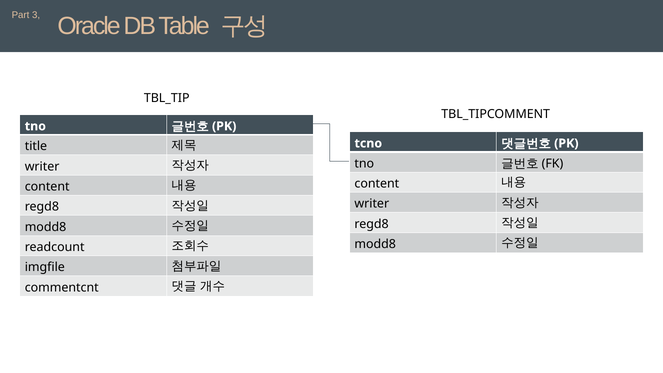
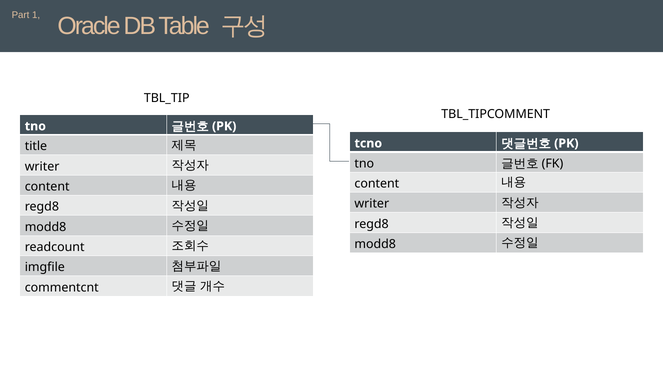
3: 3 -> 1
